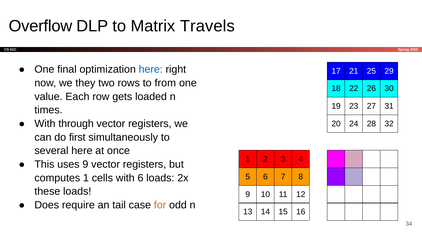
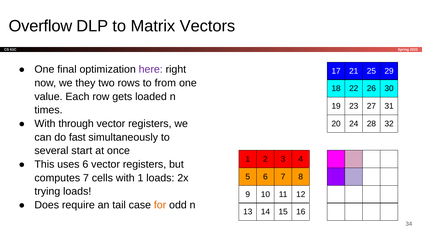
Travels: Travels -> Vectors
here at (151, 70) colour: blue -> purple
first: first -> fast
several here: here -> start
uses 9: 9 -> 6
computes 1: 1 -> 7
with 6: 6 -> 1
these: these -> trying
